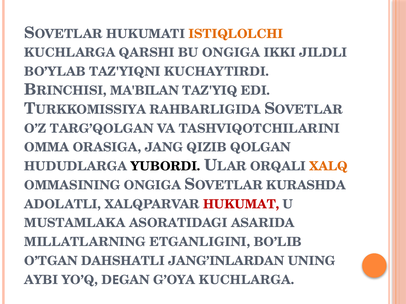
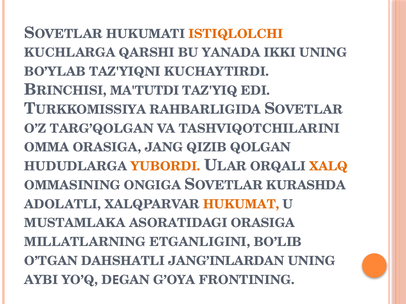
BU ONGIGA: ONGIGA -> YANADA
IKKI JILDLI: JILDLI -> UNING
MA'BILAN: MA'BILAN -> MA'TUTDI
YUBORDI colour: black -> orange
HUKUMAT colour: red -> orange
ASORATIDAGI ASARIDA: ASARIDA -> ORASIGA
G’OYA KUCHLARGA: KUCHLARGA -> FRONTINING
